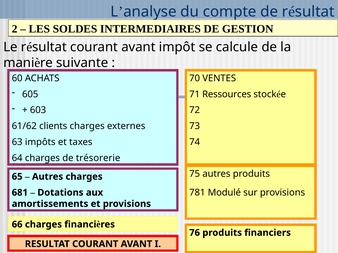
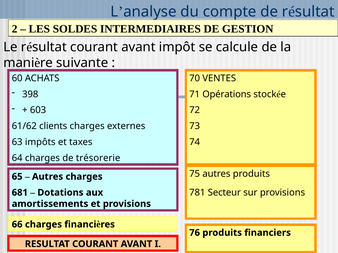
605: 605 -> 398
Ressources: Ressources -> Opérations
Modulé: Modulé -> Secteur
